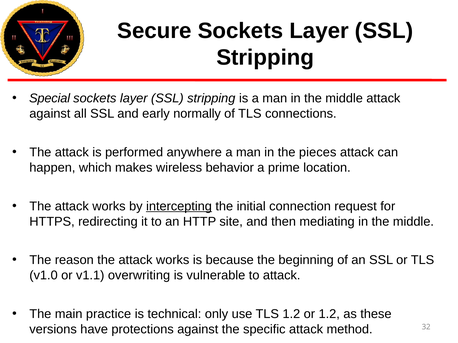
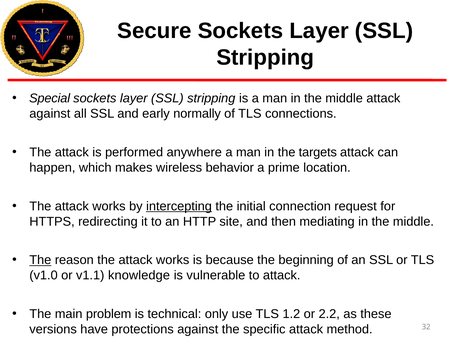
pieces: pieces -> targets
The at (40, 261) underline: none -> present
overwriting: overwriting -> knowledge
practice: practice -> problem
or 1.2: 1.2 -> 2.2
